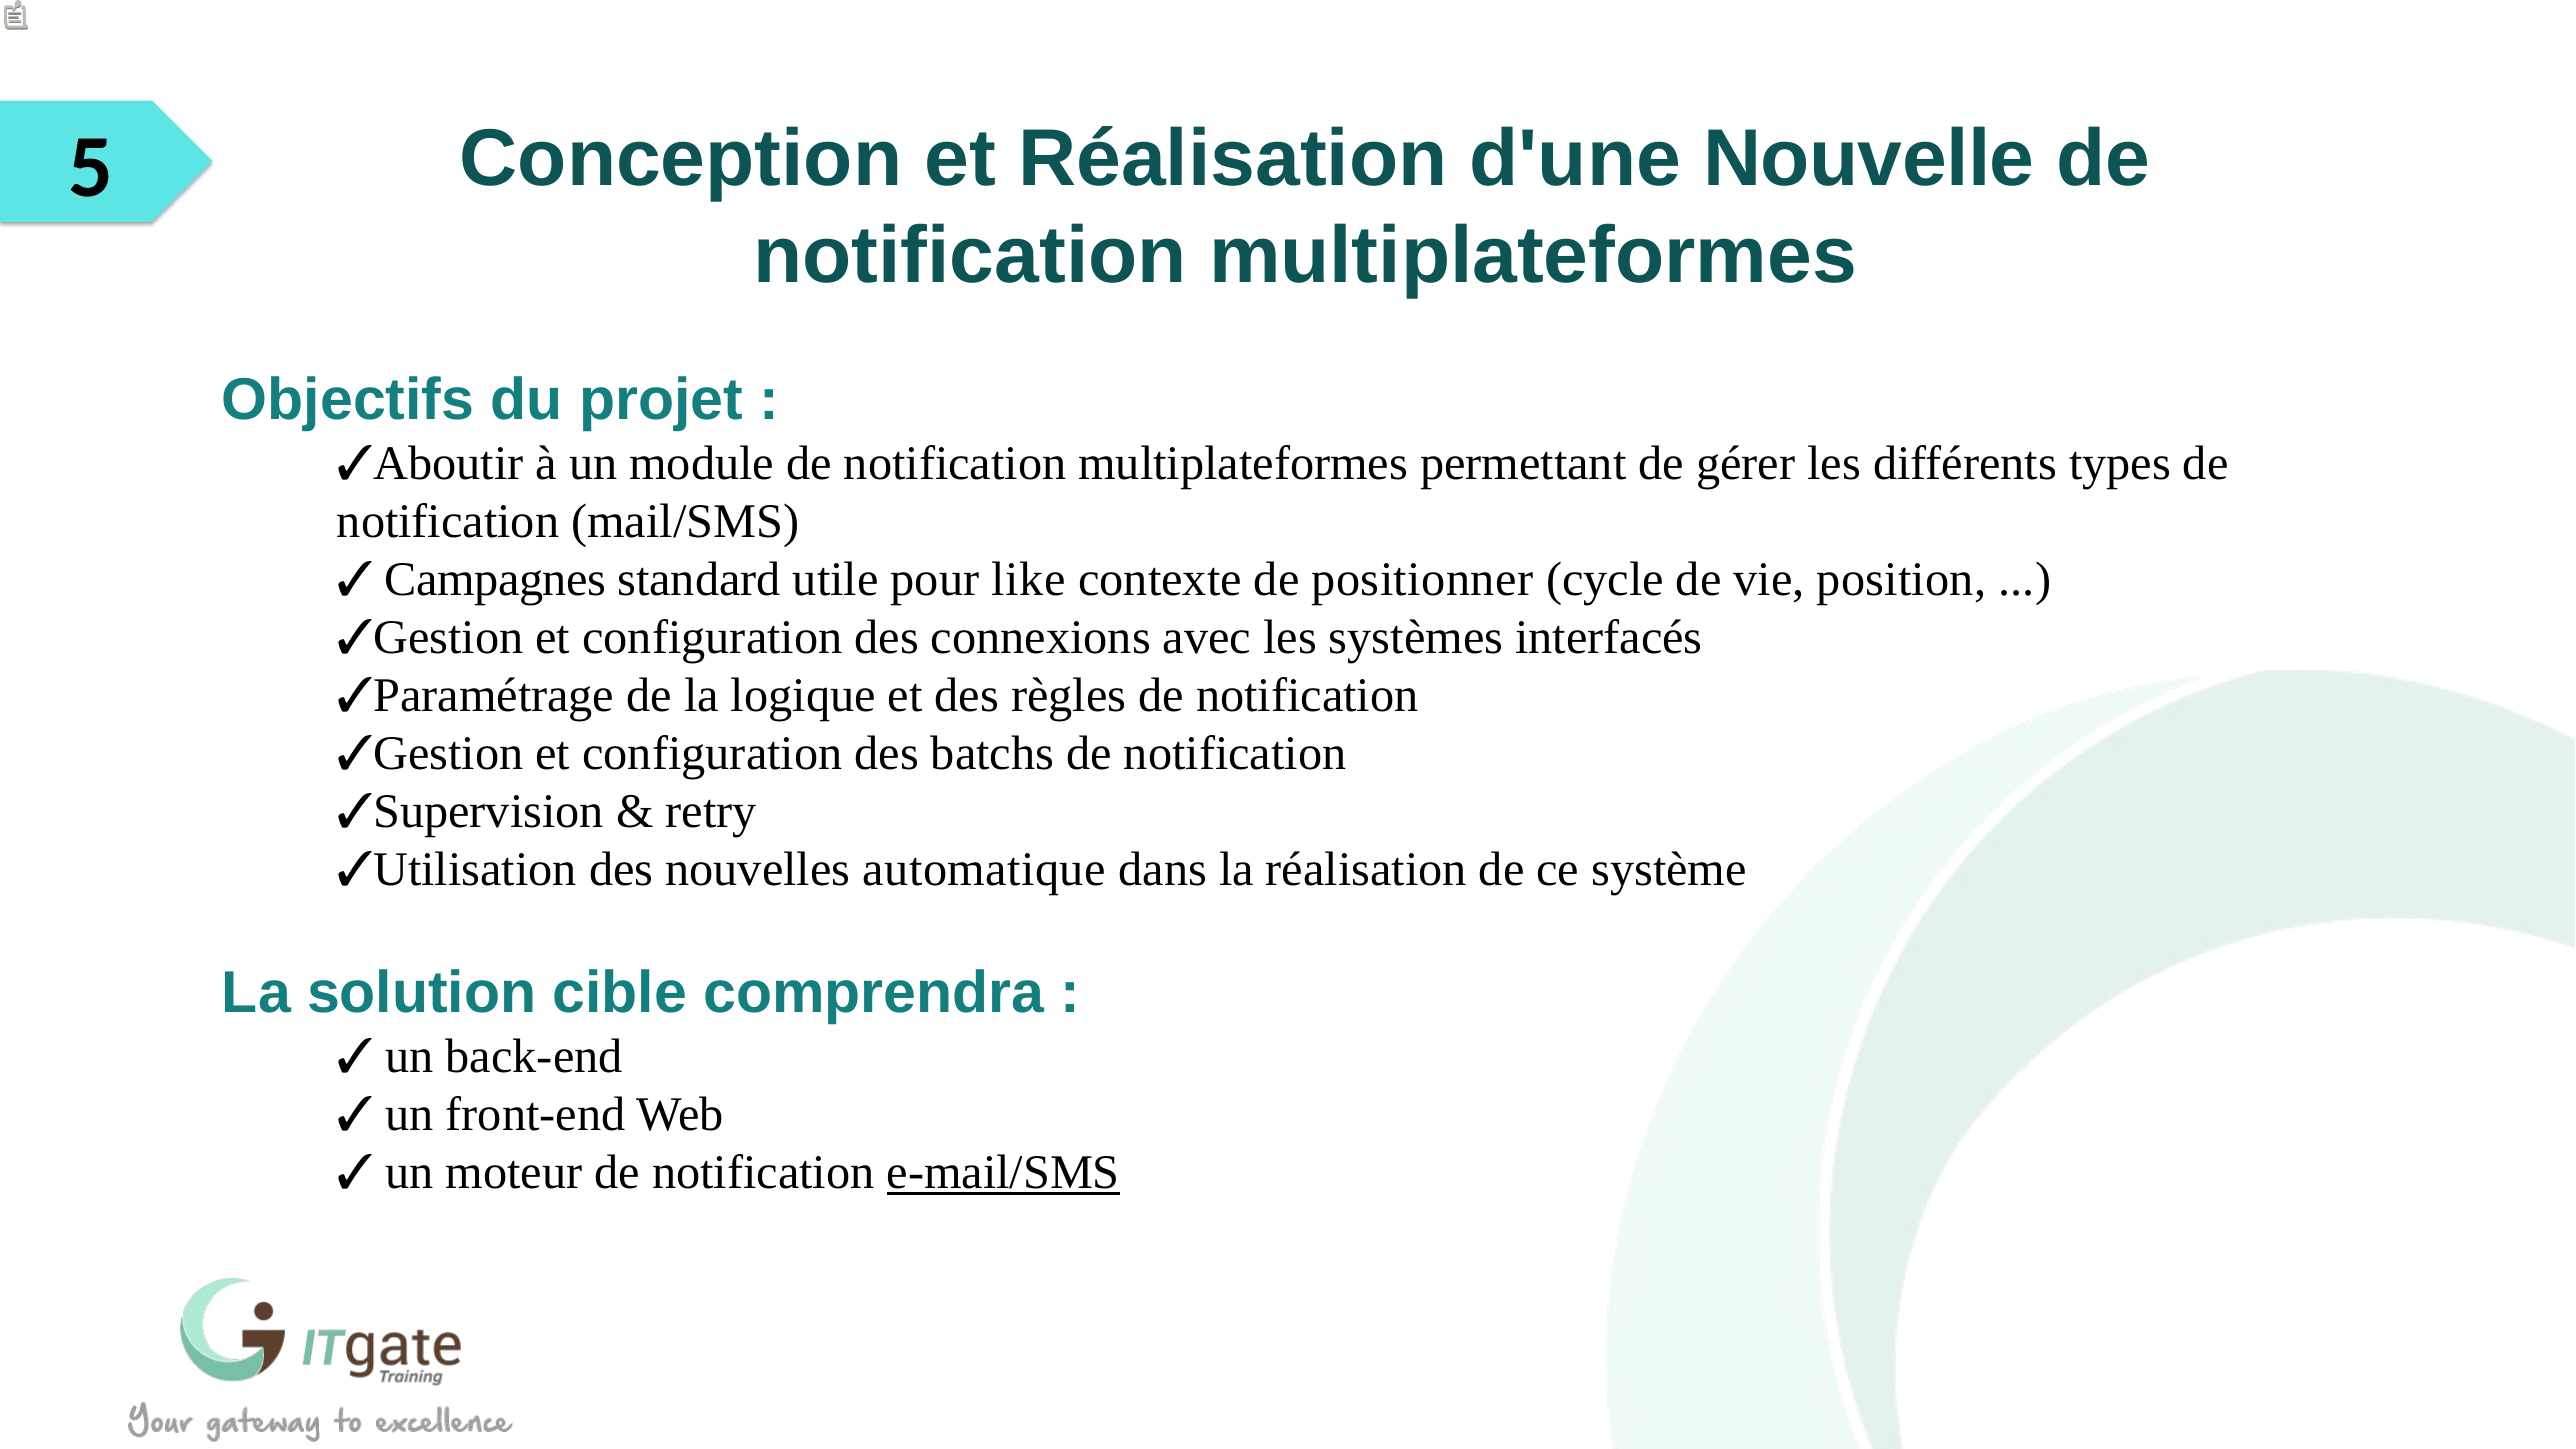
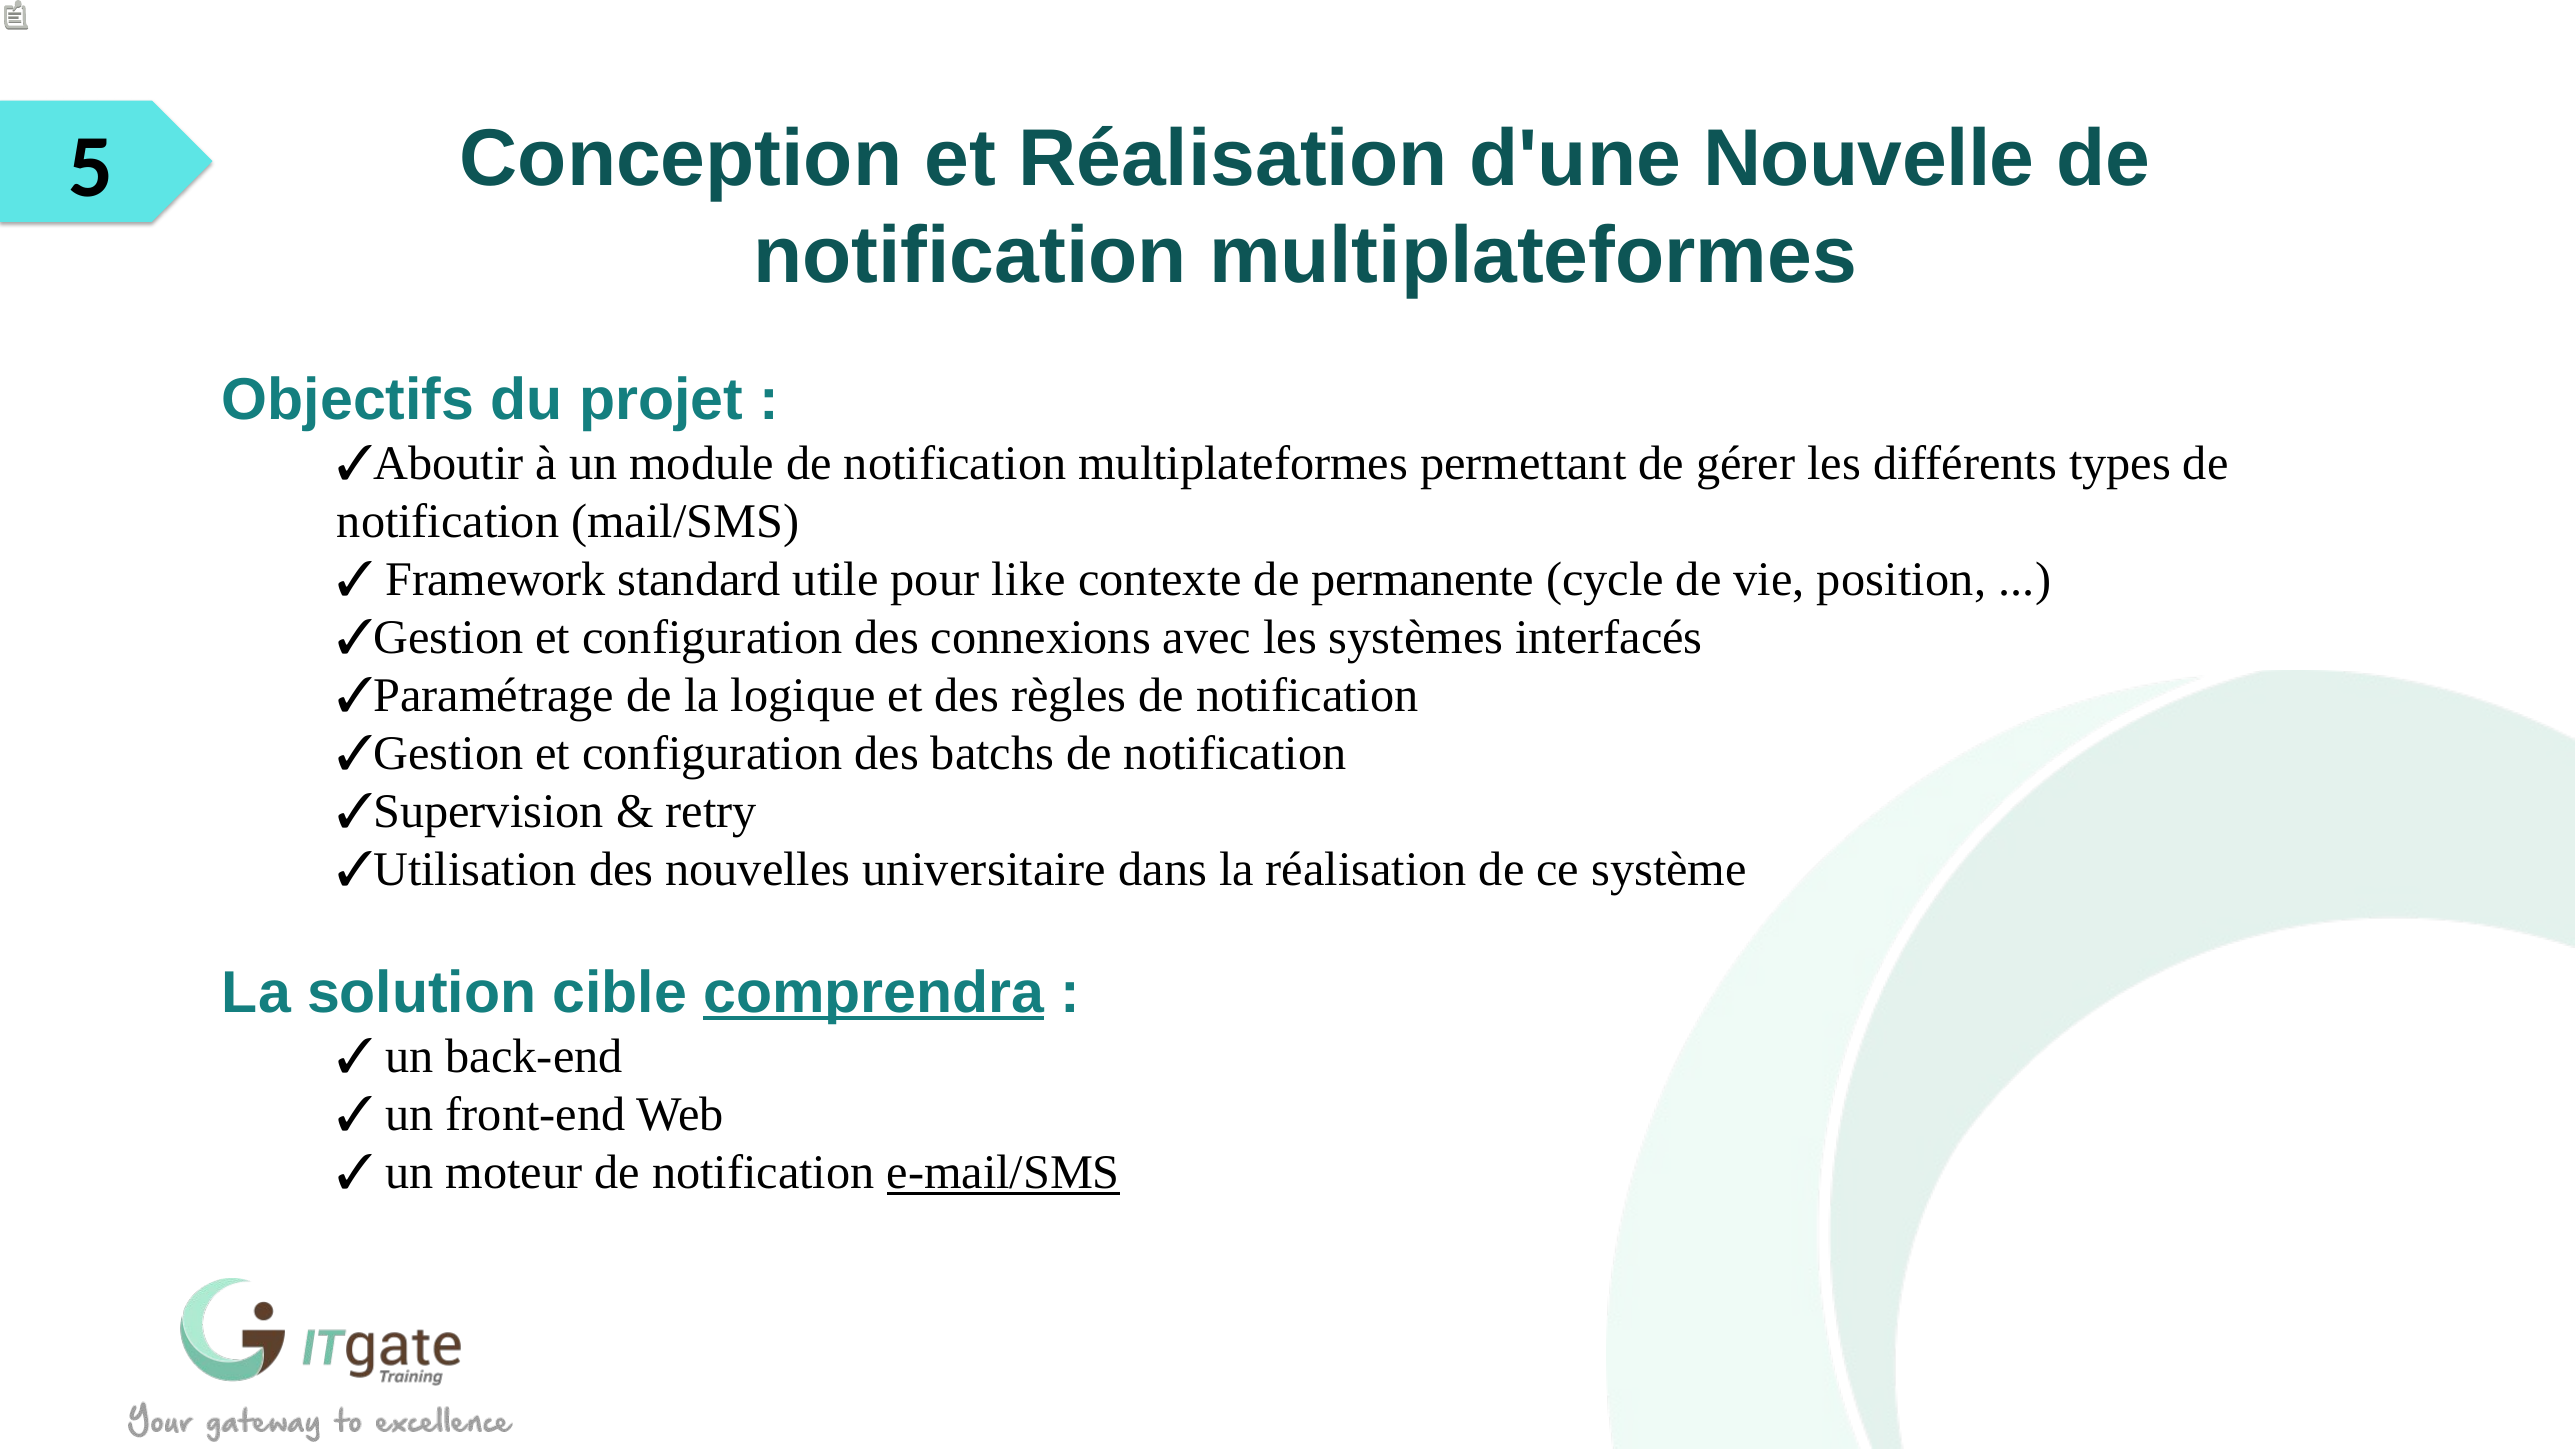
Campagnes: Campagnes -> Framework
positionner: positionner -> permanente
automatique: automatique -> universitaire
comprendra underline: none -> present
